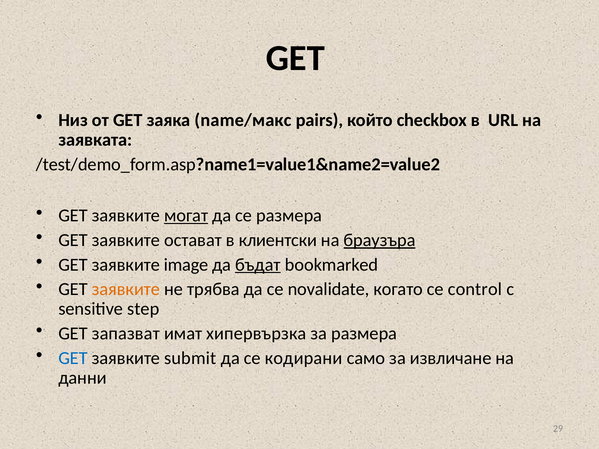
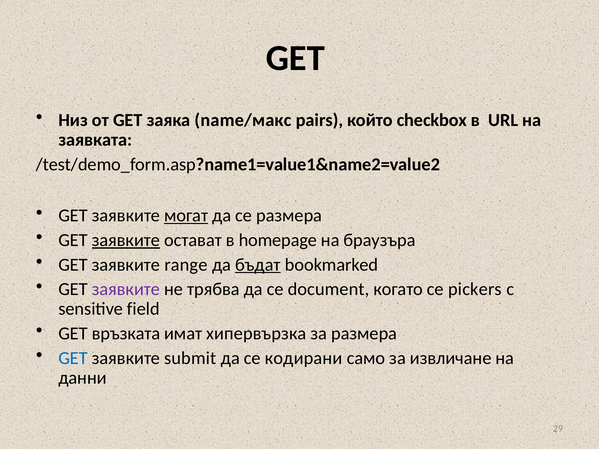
заявките at (126, 240) underline: none -> present
клиентски: клиентски -> homepage
браузъра underline: present -> none
image: image -> range
заявките at (126, 289) colour: orange -> purple
novalidate: novalidate -> document
control: control -> pickers
step: step -> field
запазват: запазват -> връзката
